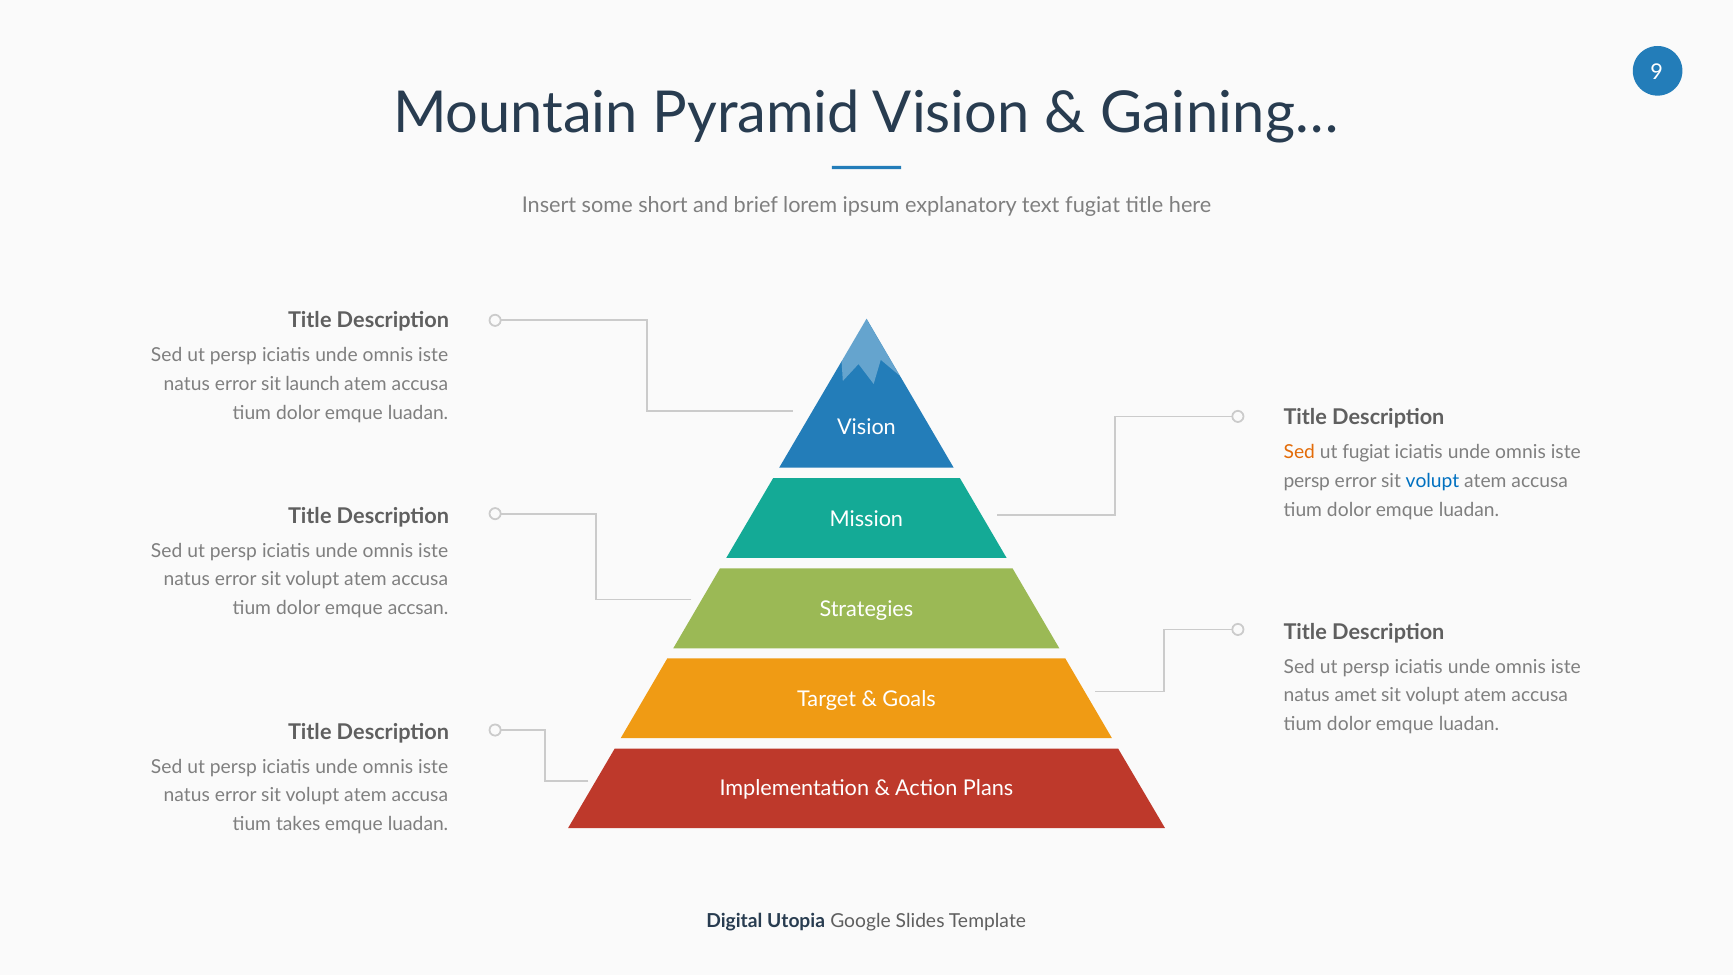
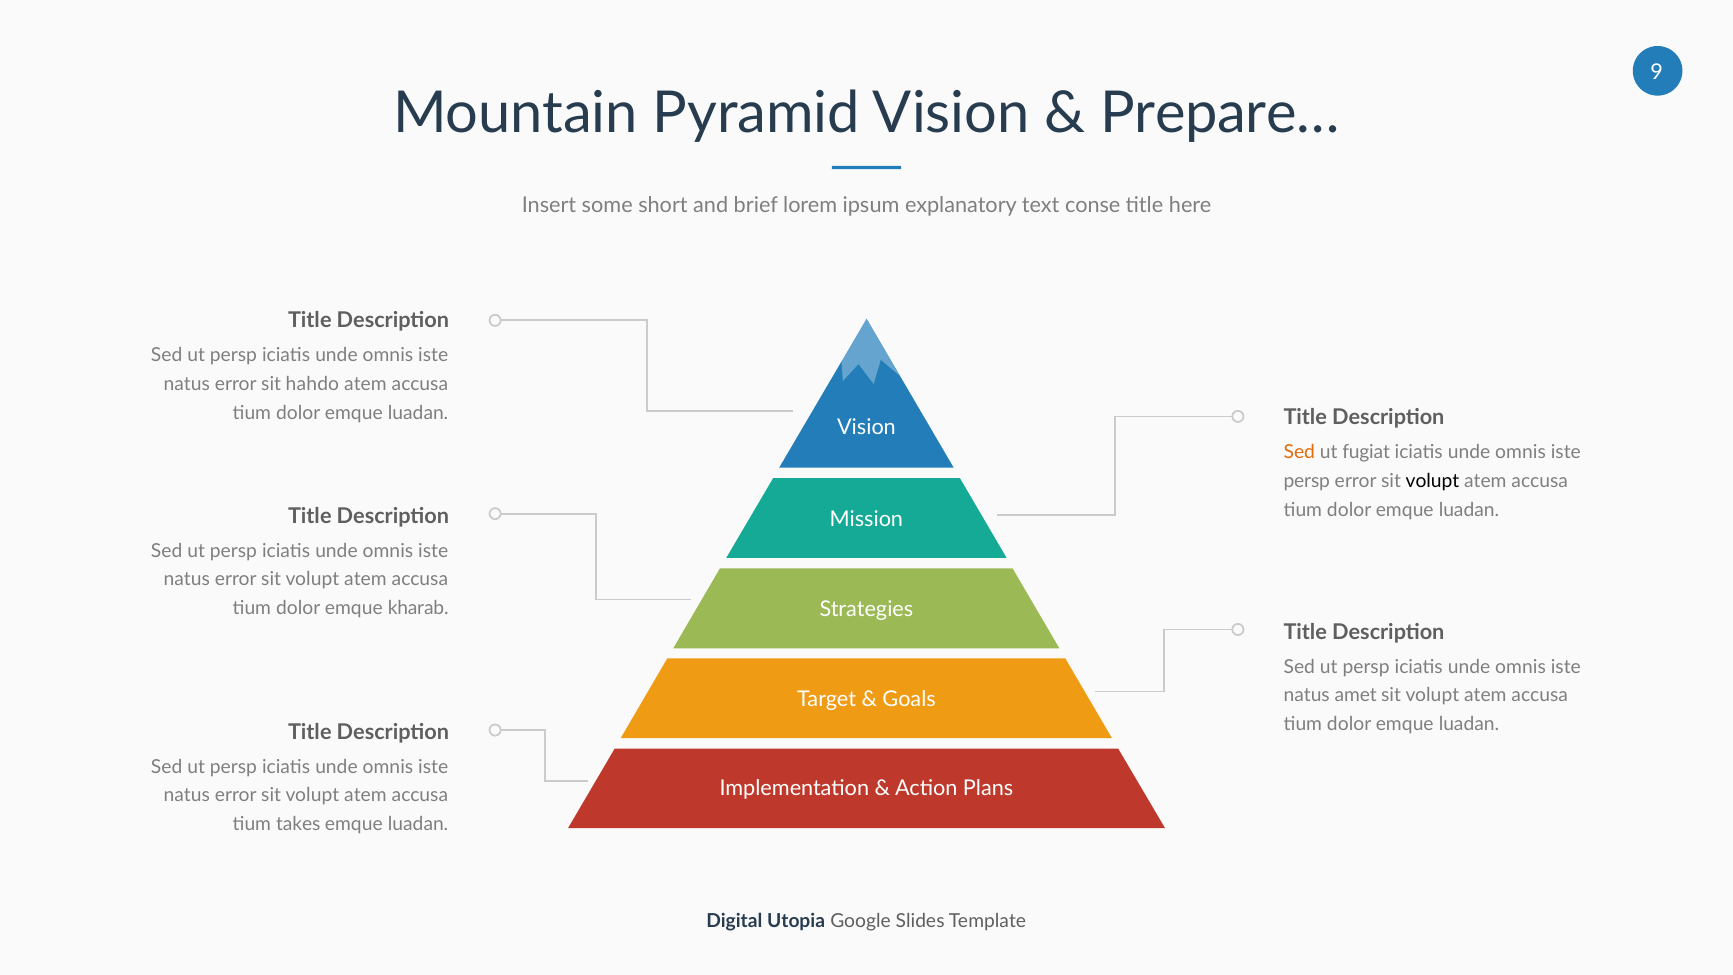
Gaining…: Gaining… -> Prepare…
text fugiat: fugiat -> conse
launch: launch -> hahdo
volupt at (1432, 481) colour: blue -> black
accsan: accsan -> kharab
